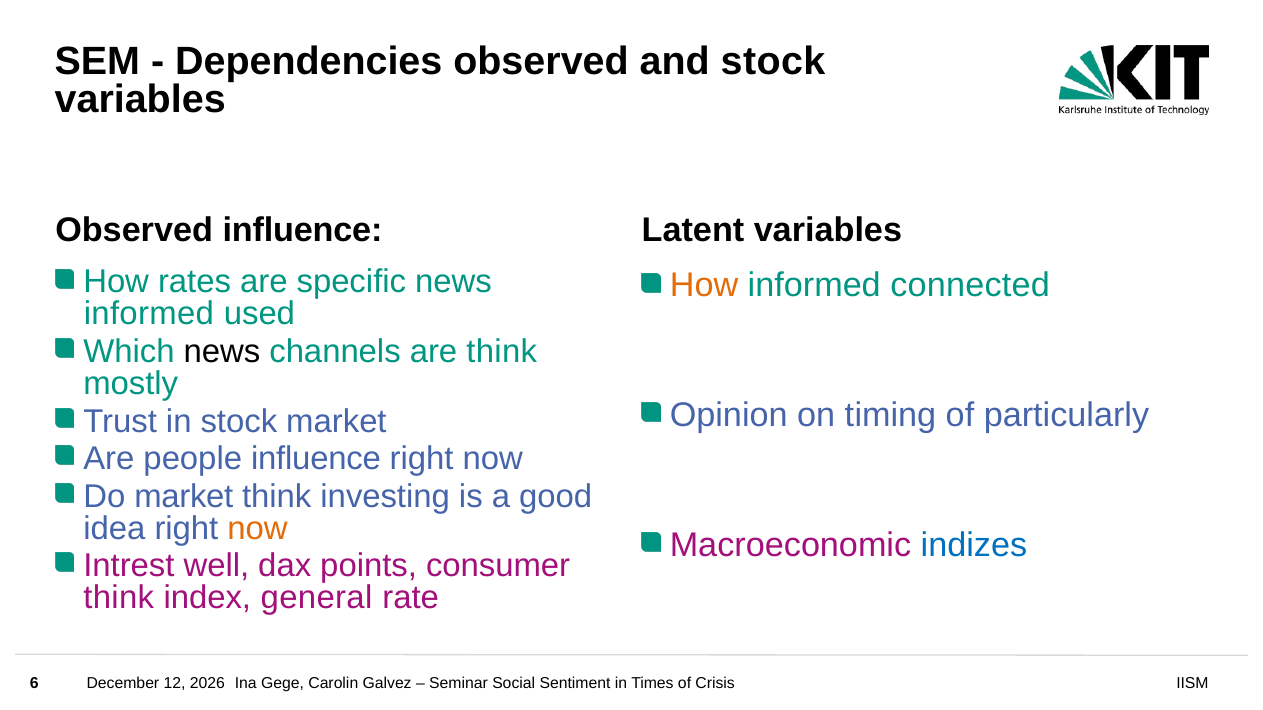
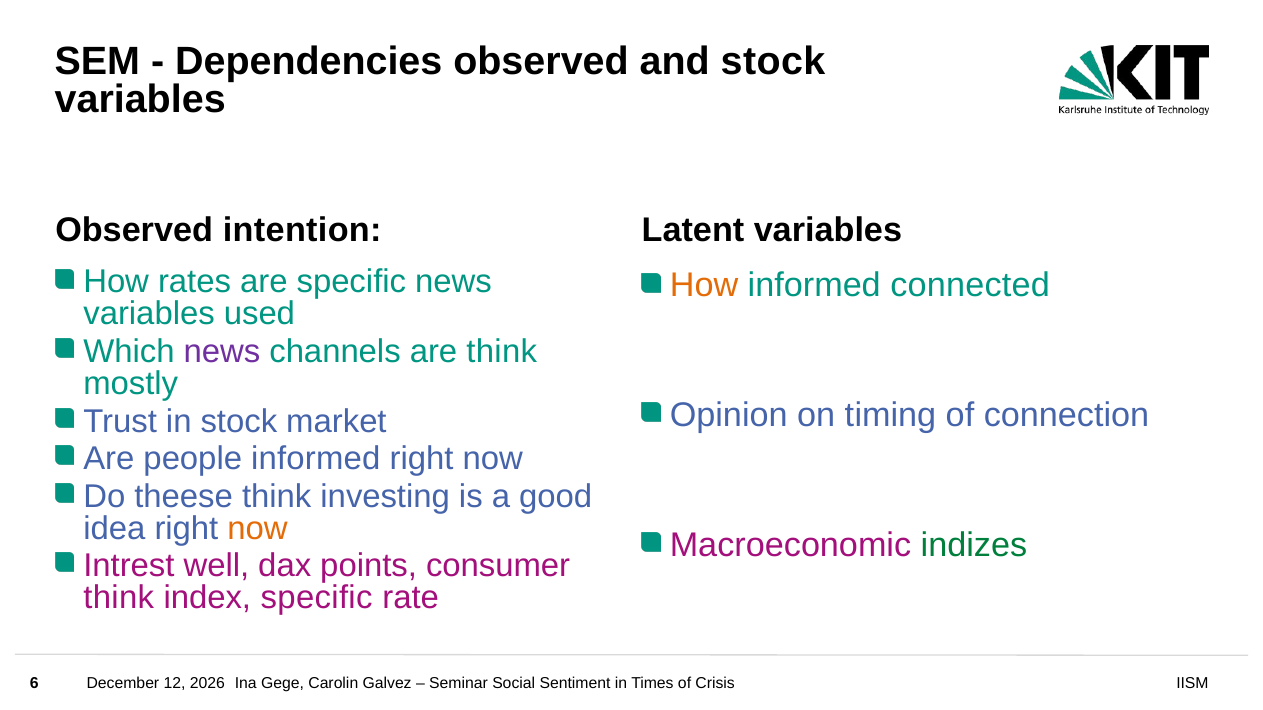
Observed influence: influence -> intention
informed at (149, 314): informed -> variables
news at (222, 352) colour: black -> purple
particularly: particularly -> connection
people influence: influence -> informed
Do market: market -> theese
indizes colour: blue -> green
index general: general -> specific
